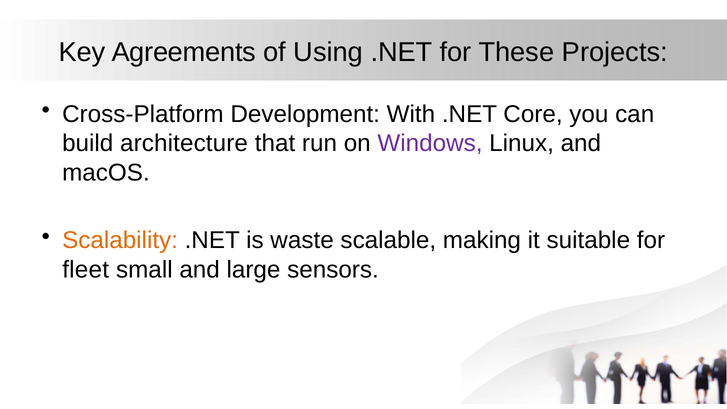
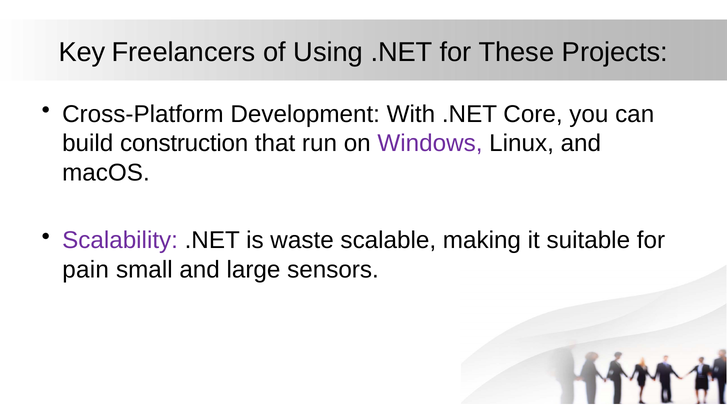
Agreements: Agreements -> Freelancers
architecture: architecture -> construction
Scalability colour: orange -> purple
fleet: fleet -> pain
